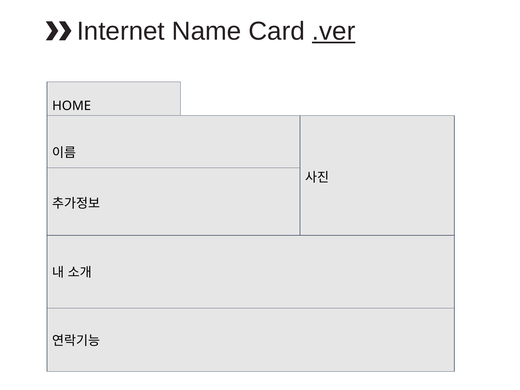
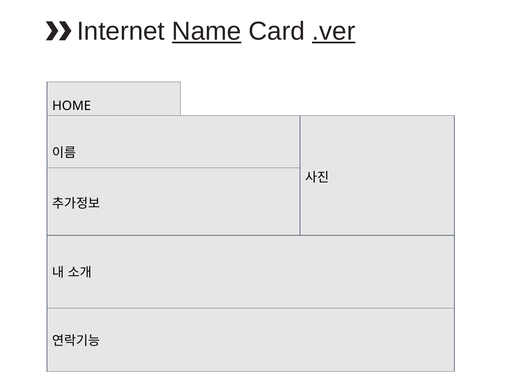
Name underline: none -> present
